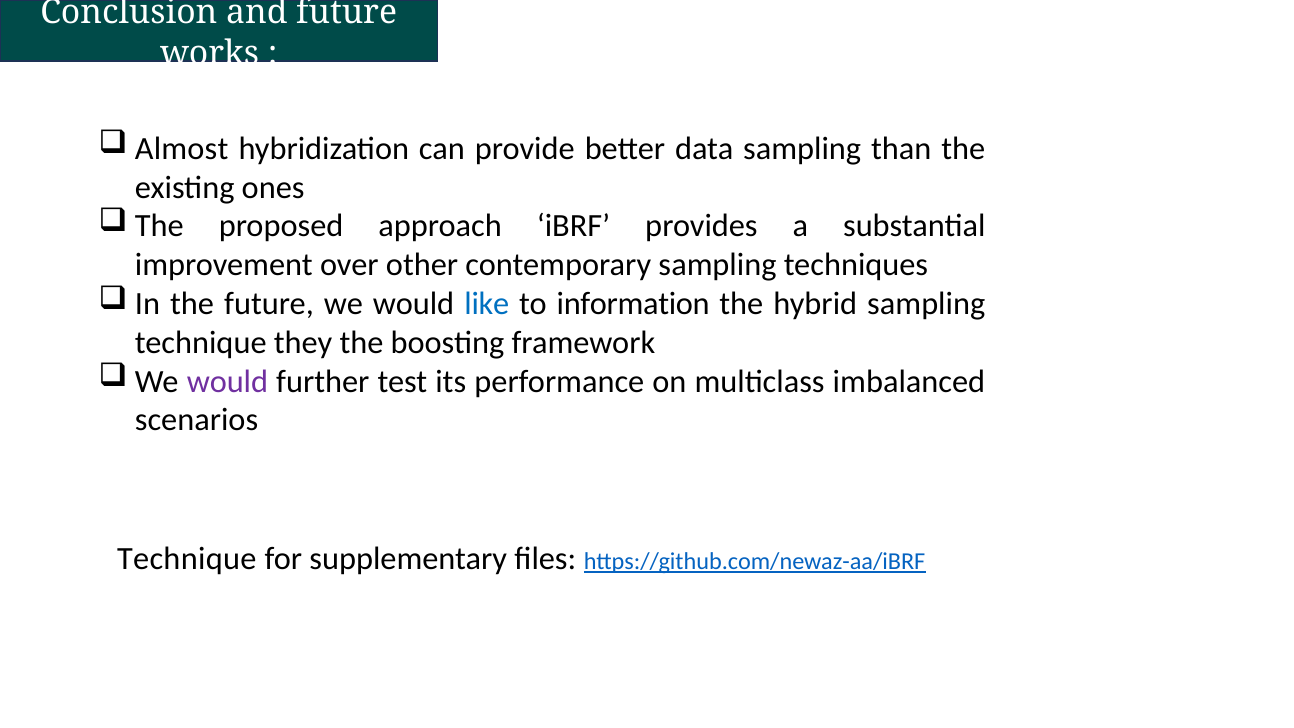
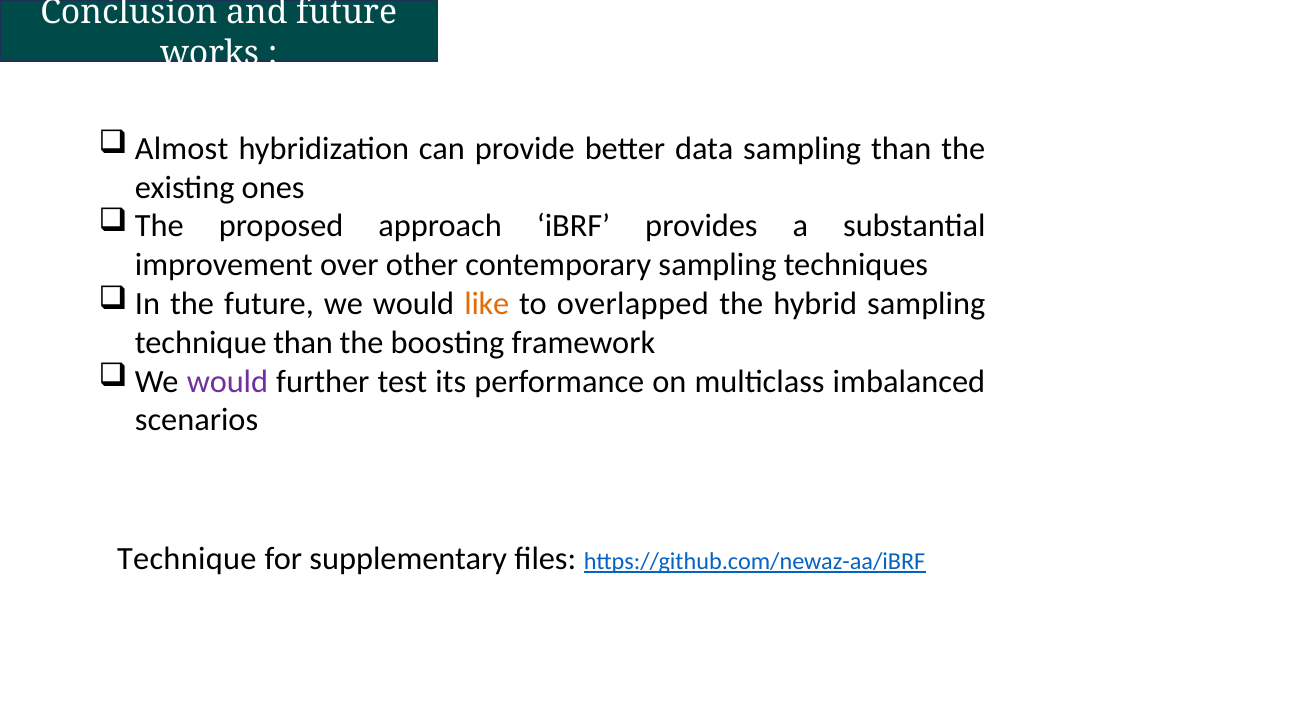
like colour: blue -> orange
information: information -> overlapped
technique they: they -> than
